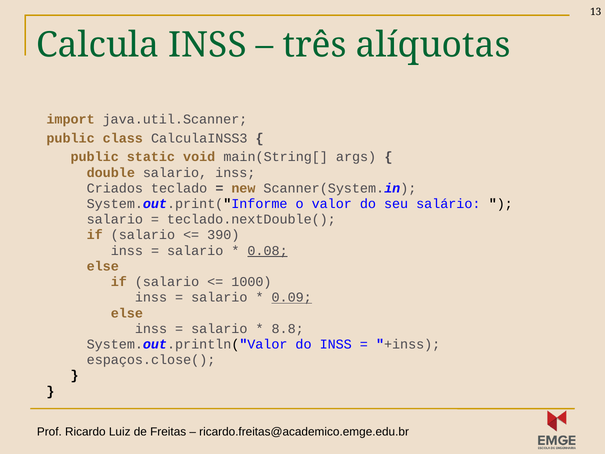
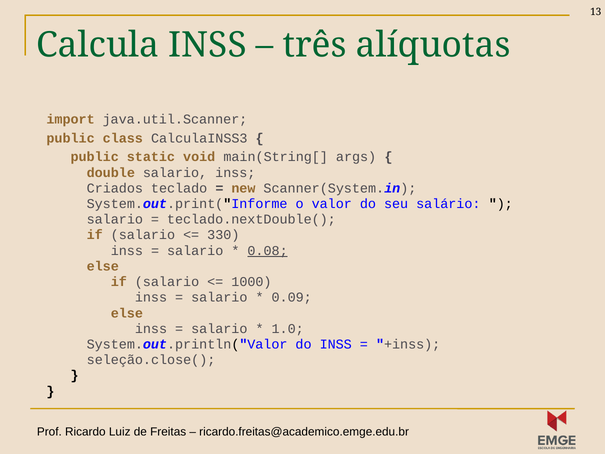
390: 390 -> 330
0.09 underline: present -> none
8.8: 8.8 -> 1.0
espaços.close(: espaços.close( -> seleção.close(
